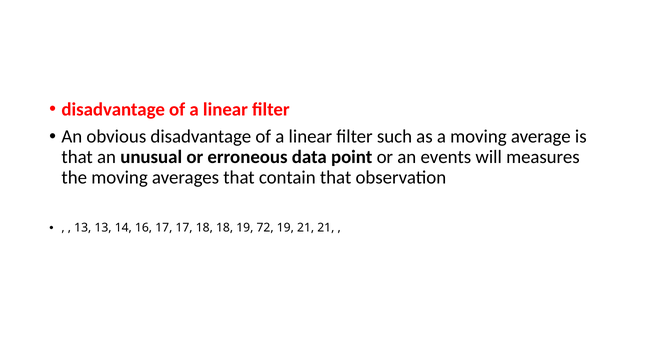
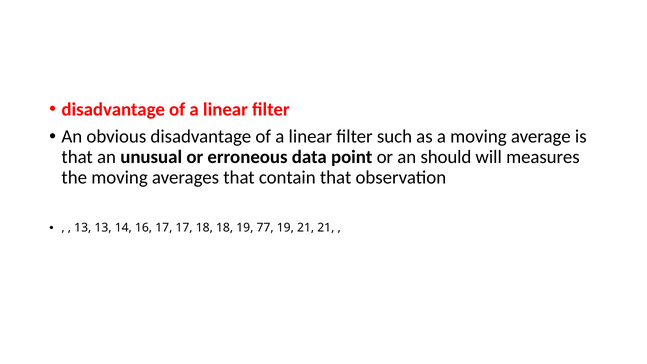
events: events -> should
72: 72 -> 77
